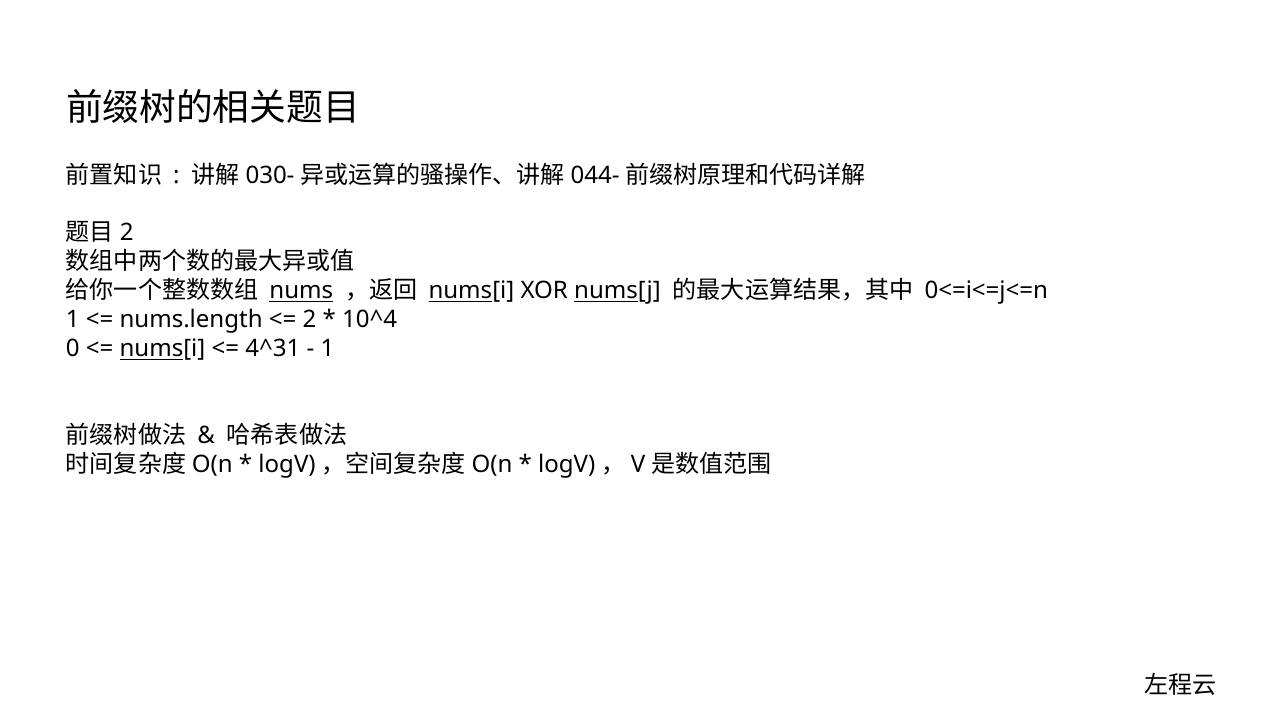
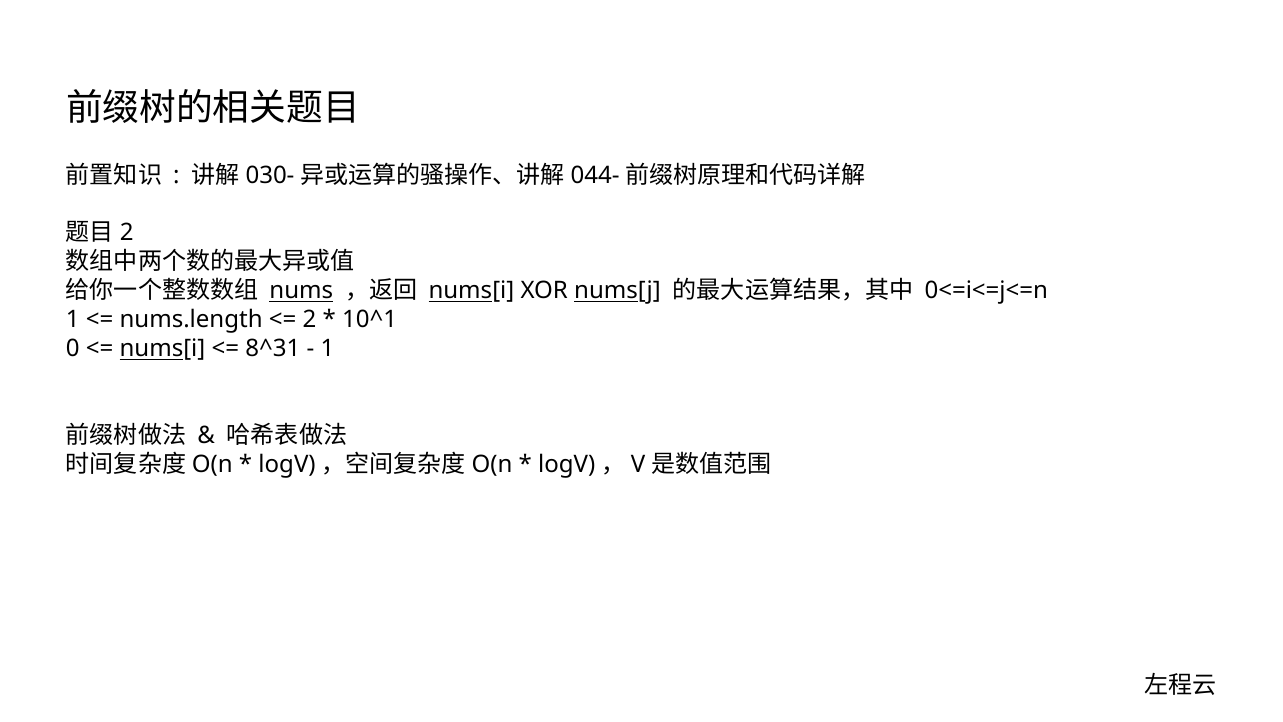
10^4: 10^4 -> 10^1
4^31: 4^31 -> 8^31
